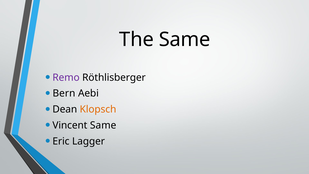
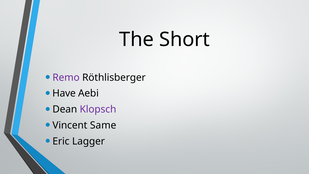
The Same: Same -> Short
Bern: Bern -> Have
Klopsch colour: orange -> purple
